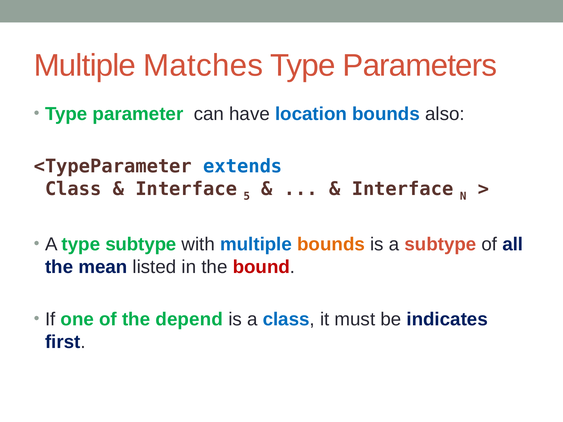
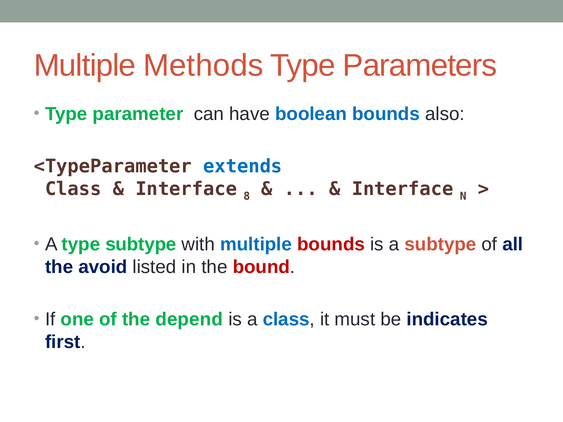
Matches: Matches -> Methods
location: location -> boolean
5: 5 -> 8
bounds at (331, 245) colour: orange -> red
mean: mean -> avoid
